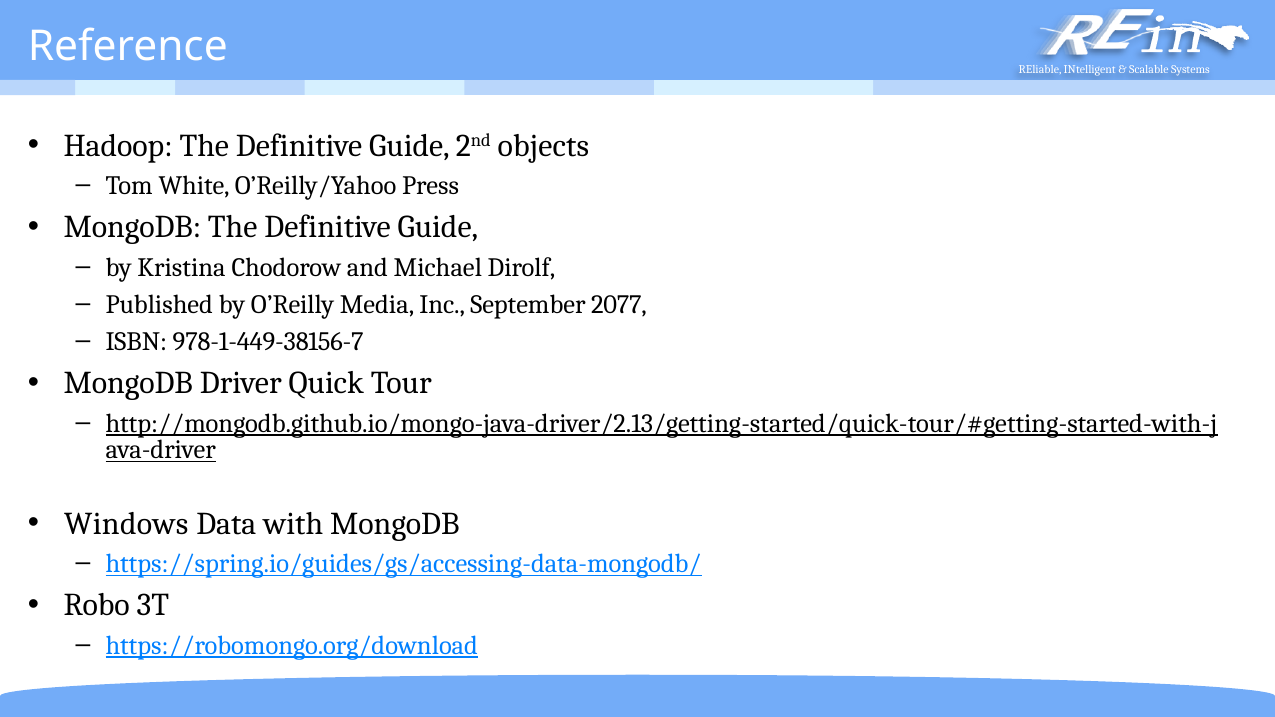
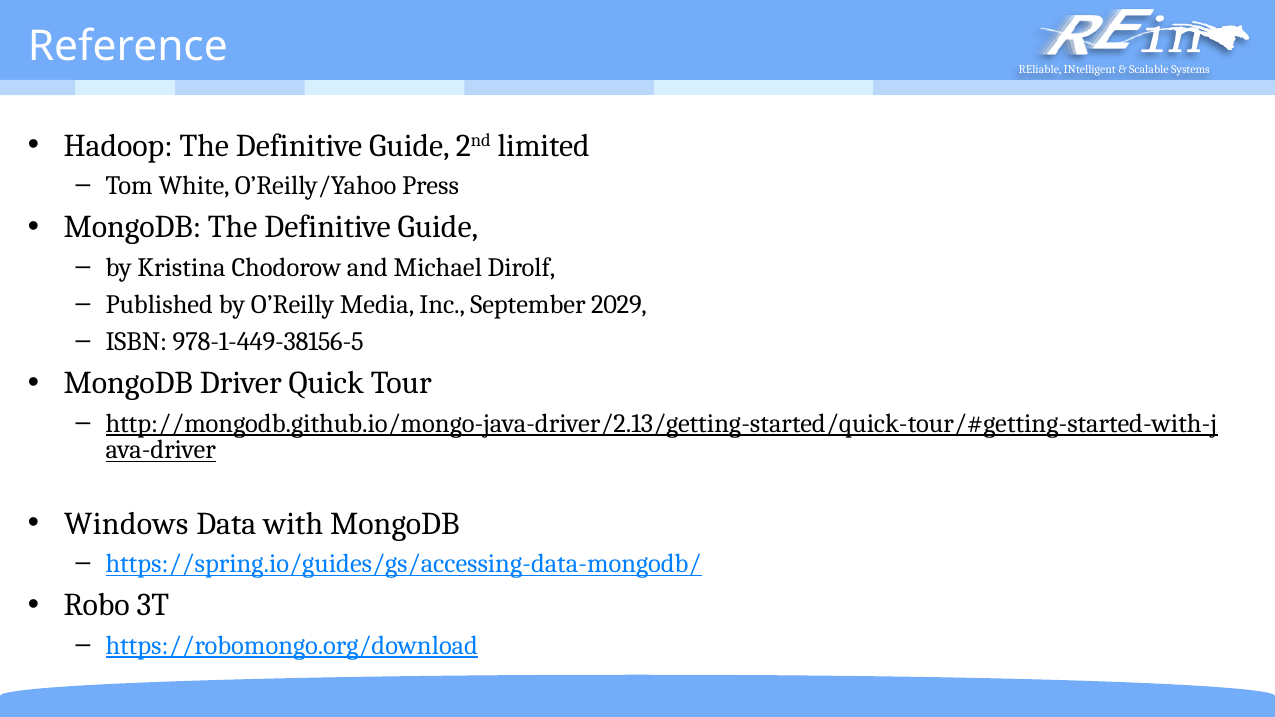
objects: objects -> limited
2077: 2077 -> 2029
978-1-449-38156-7: 978-1-449-38156-7 -> 978-1-449-38156-5
